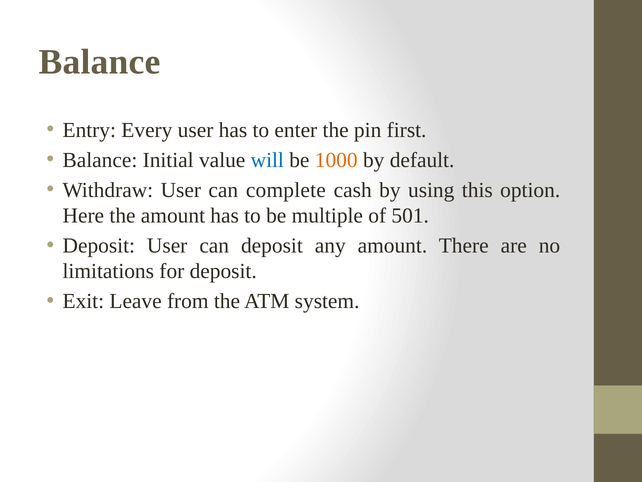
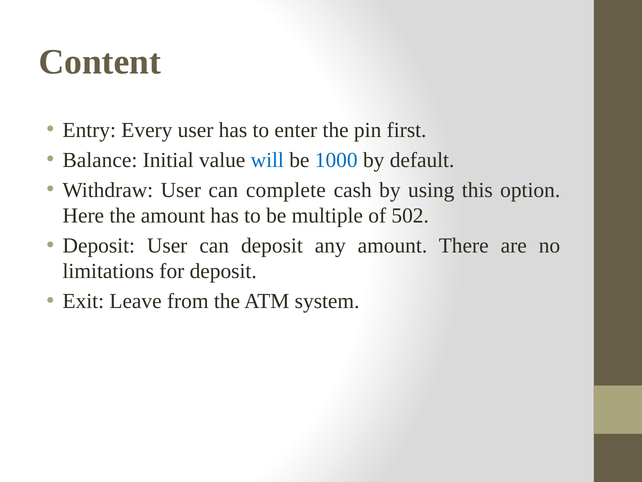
Balance at (100, 62): Balance -> Content
1000 colour: orange -> blue
501: 501 -> 502
